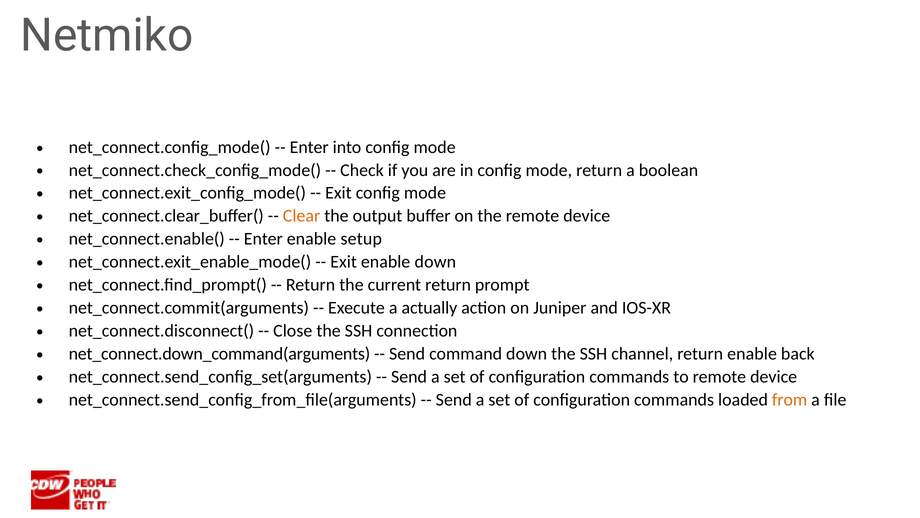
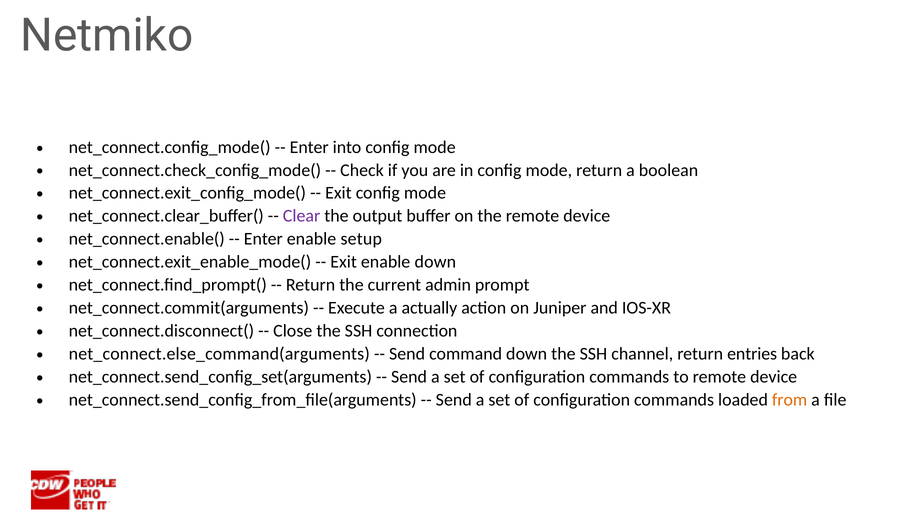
Clear colour: orange -> purple
current return: return -> admin
net_connect.down_command(arguments: net_connect.down_command(arguments -> net_connect.else_command(arguments
return enable: enable -> entries
